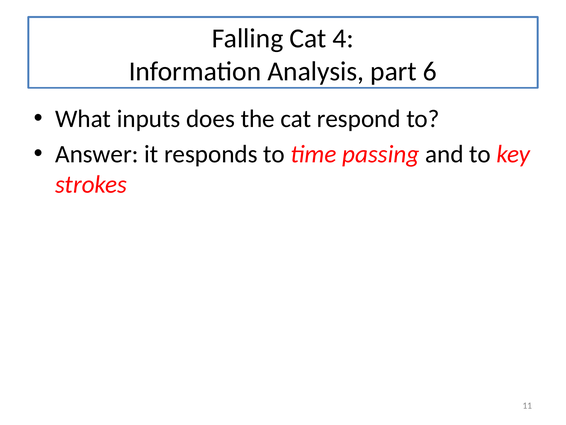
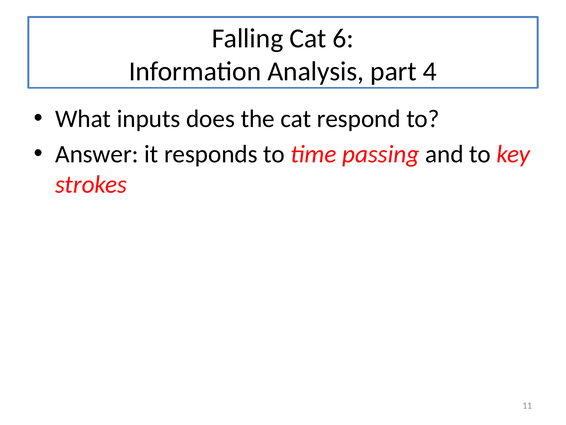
4: 4 -> 6
6: 6 -> 4
